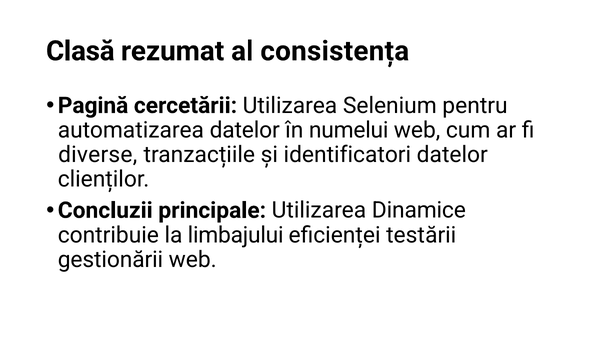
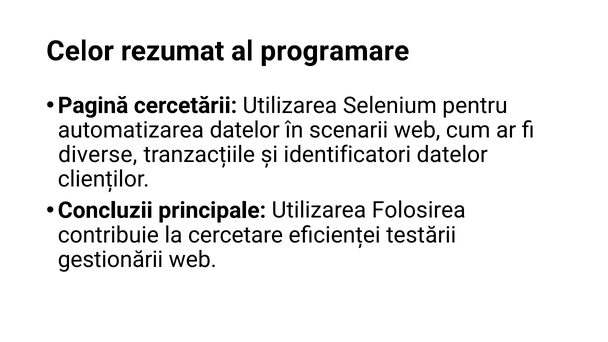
Clasă: Clasă -> Celor
consistența: consistența -> programare
numelui: numelui -> scenarii
Dinamice: Dinamice -> Folosirea
limbajului: limbajului -> cercetare
